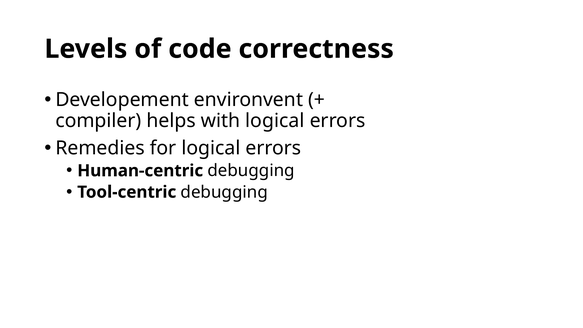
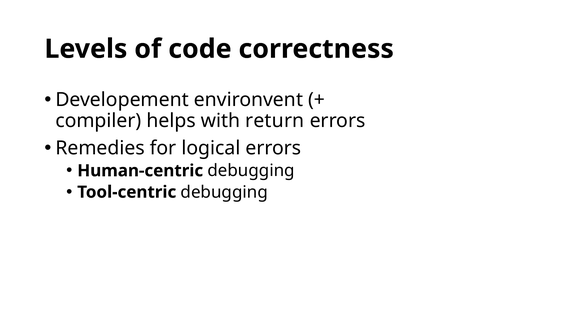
with logical: logical -> return
